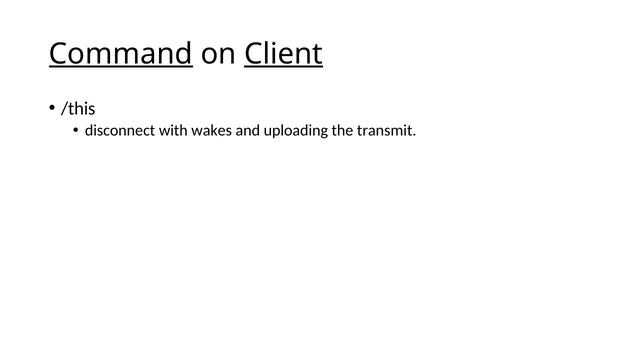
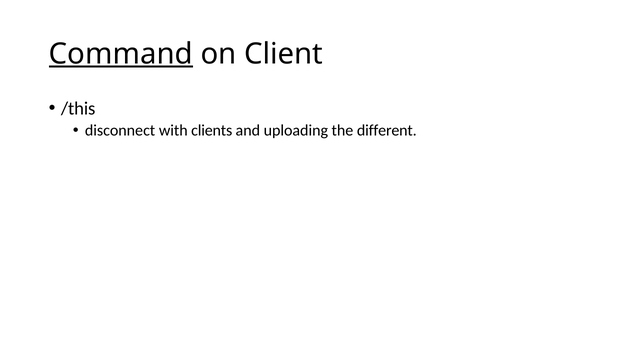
Client underline: present -> none
wakes: wakes -> clients
transmit: transmit -> different
